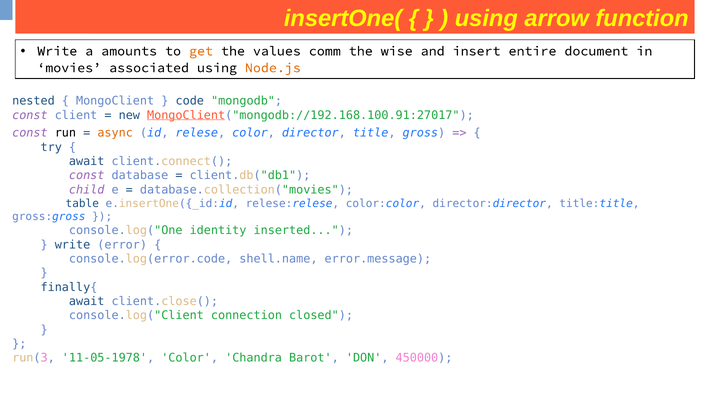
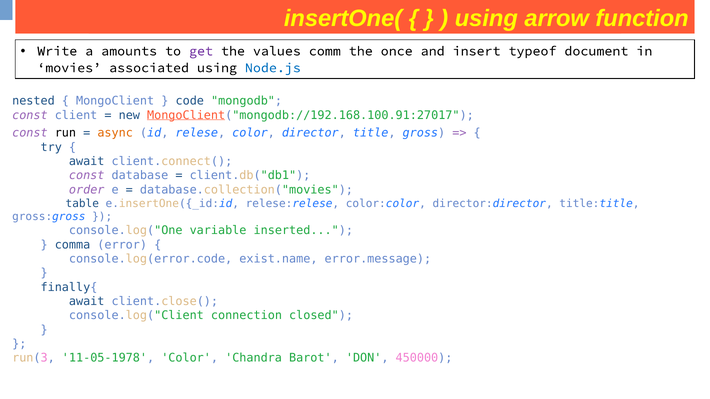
get colour: orange -> purple
wise: wise -> once
entire: entire -> typeof
Node.js colour: orange -> blue
child: child -> order
identity: identity -> variable
write at (73, 245): write -> comma
shell.name: shell.name -> exist.name
